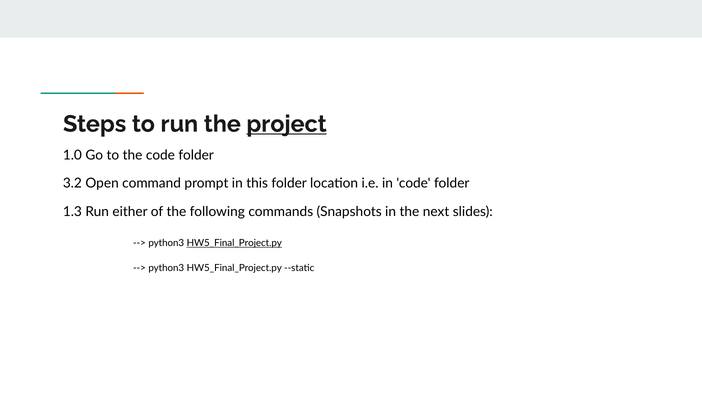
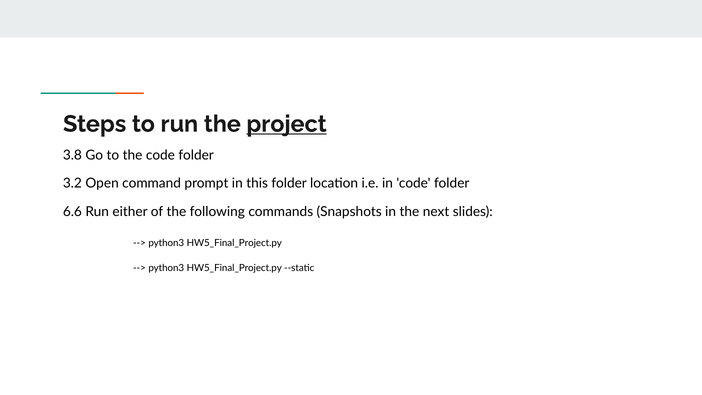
1.0: 1.0 -> 3.8
1.3: 1.3 -> 6.6
HW5_Final_Project.py at (234, 243) underline: present -> none
